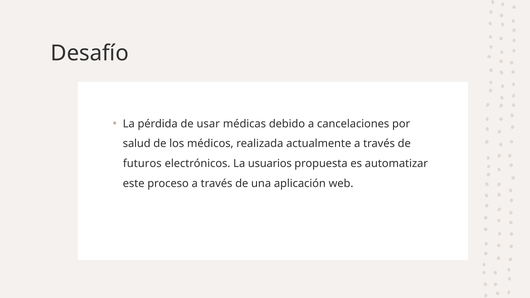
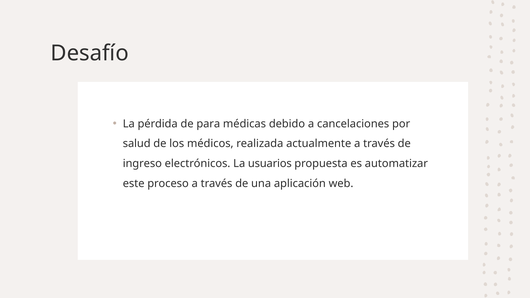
usar: usar -> para
futuros: futuros -> ingreso
